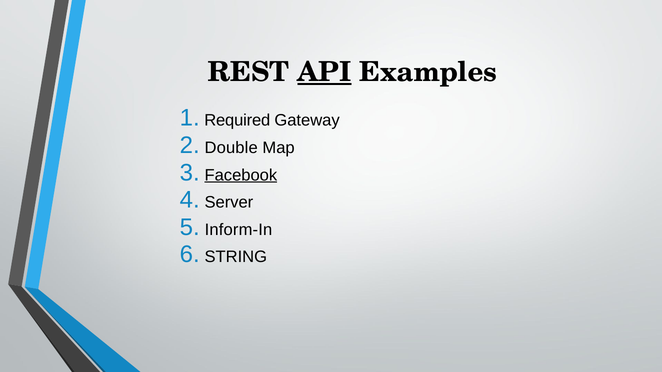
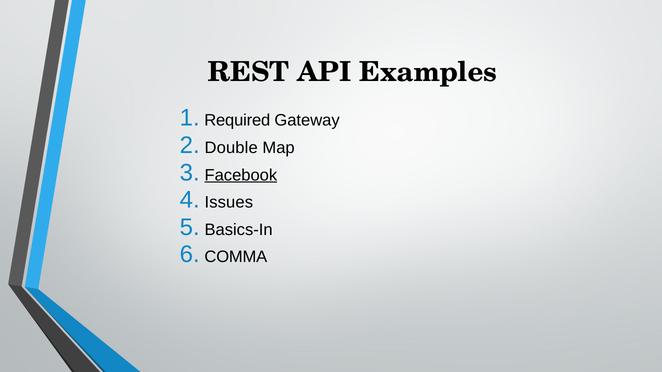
API underline: present -> none
Server: Server -> Issues
Inform-In: Inform-In -> Basics-In
STRING: STRING -> COMMA
